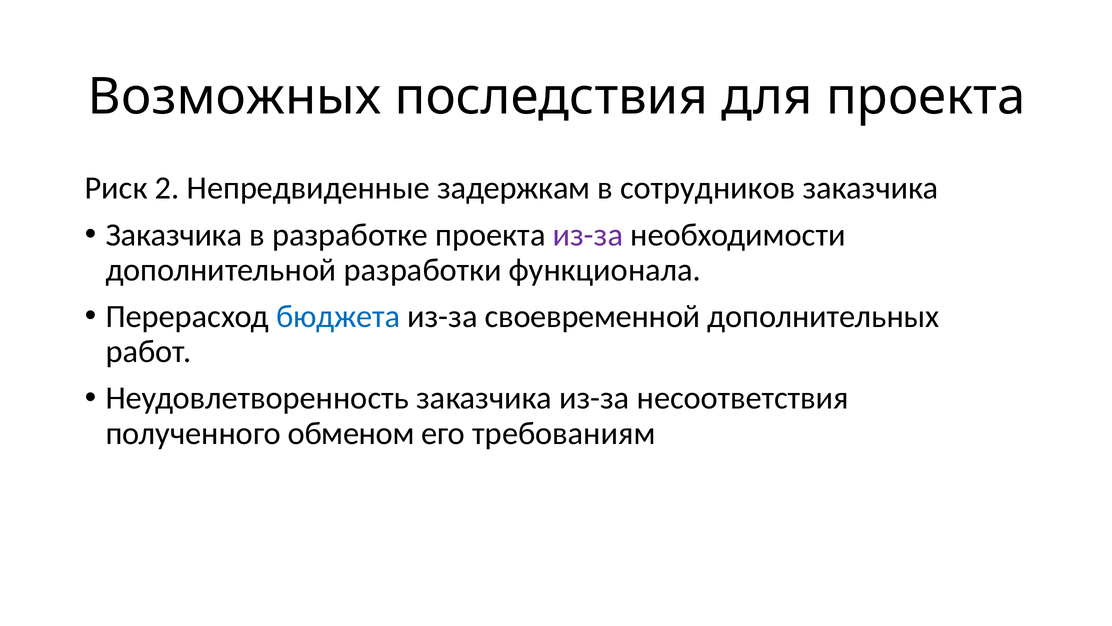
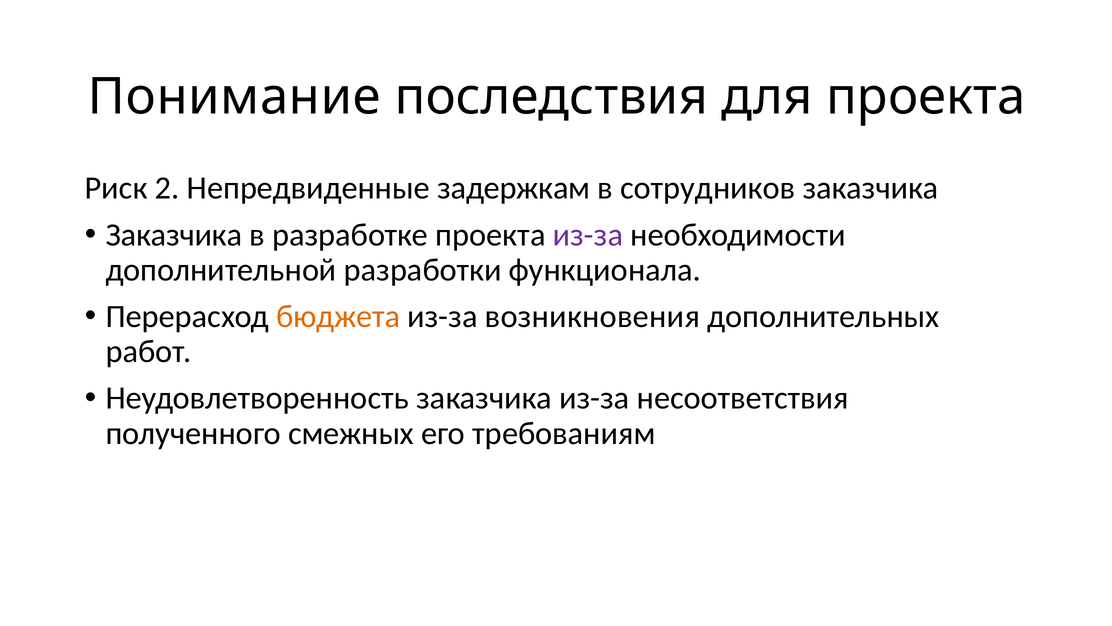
Возможных: Возможных -> Понимание
бюджета colour: blue -> orange
своевременной: своевременной -> возникновения
обменом: обменом -> смежных
